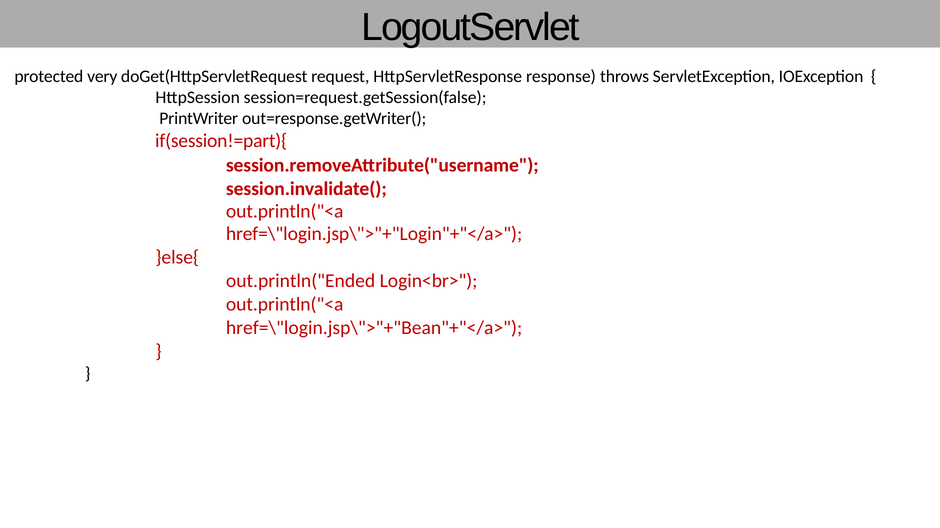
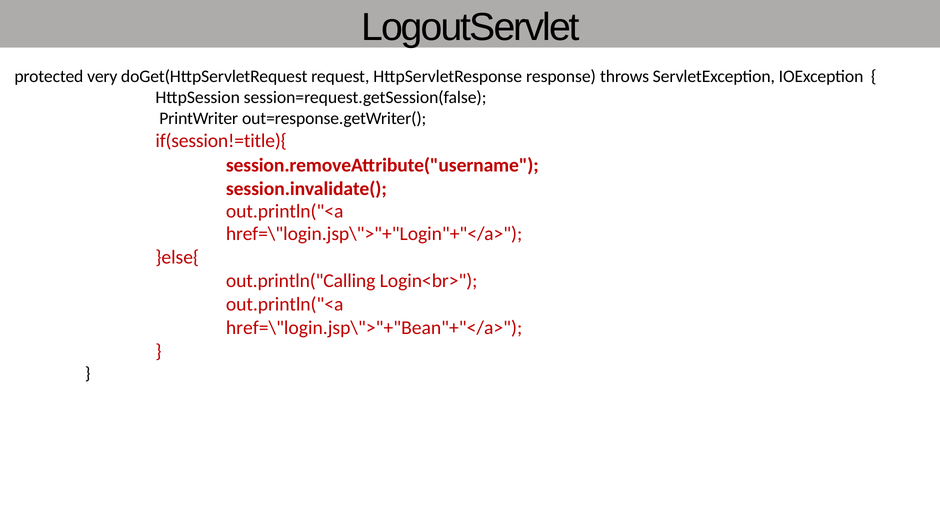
if(session!=part){: if(session!=part){ -> if(session!=title){
out.println("Ended: out.println("Ended -> out.println("Calling
